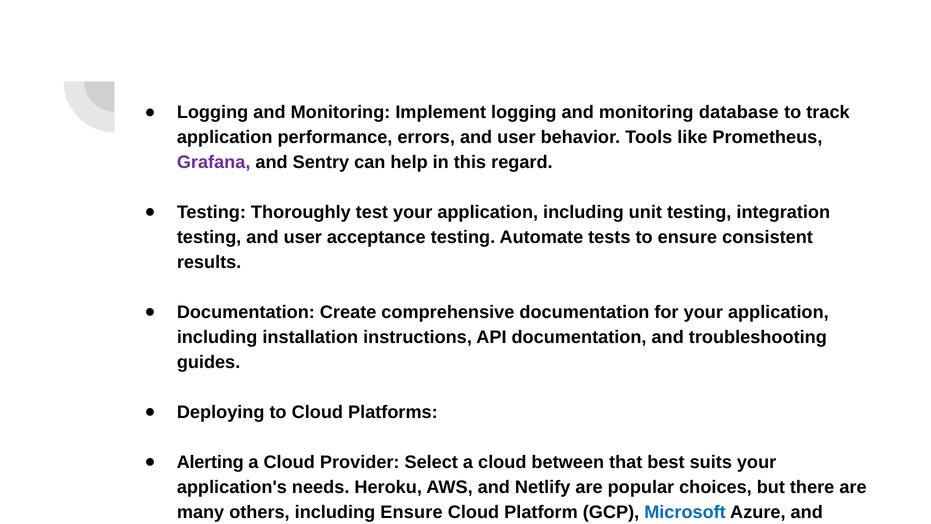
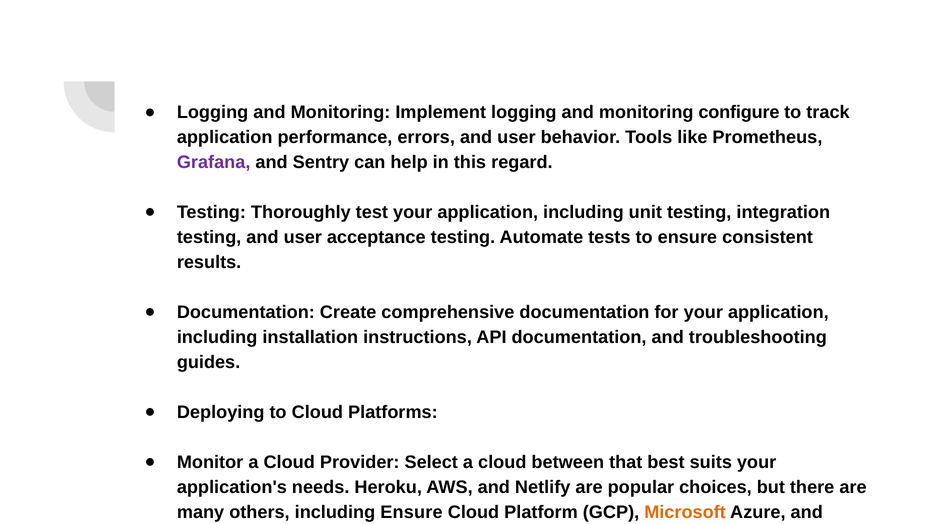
database: database -> configure
Alerting: Alerting -> Monitor
Microsoft colour: blue -> orange
